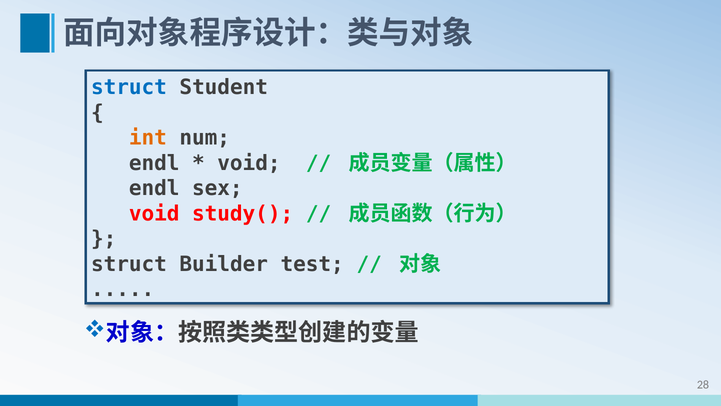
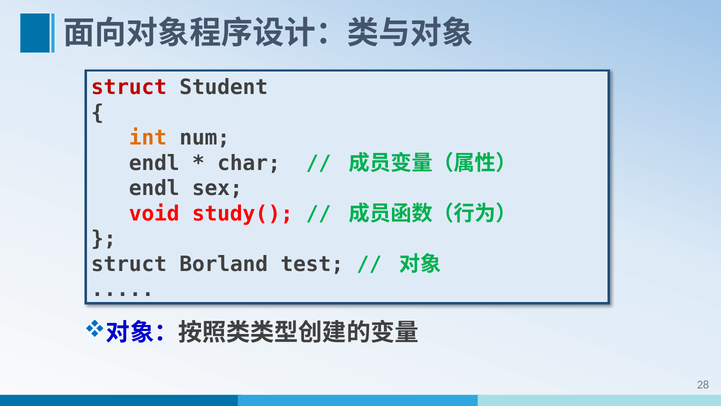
struct at (129, 87) colour: blue -> red
void at (249, 163): void -> char
Builder: Builder -> Borland
